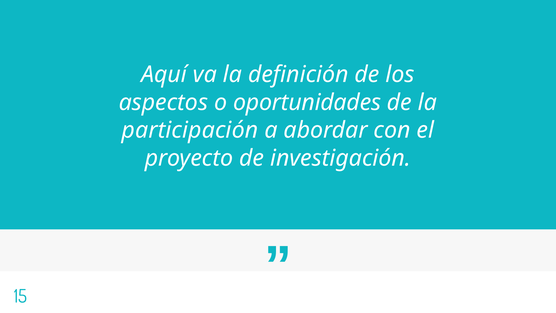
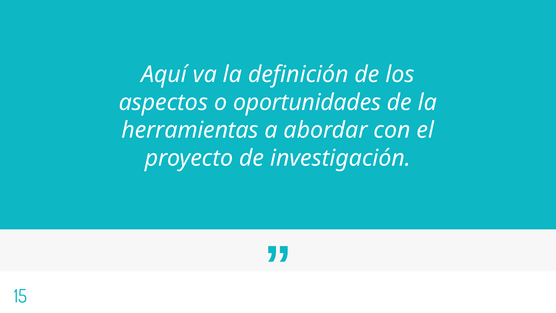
participación: participación -> herramientas
